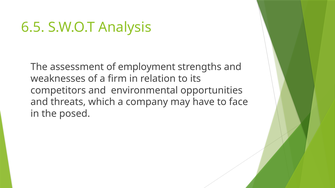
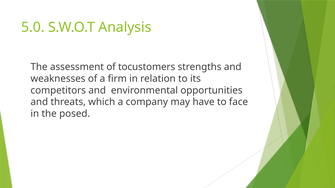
6.5: 6.5 -> 5.0
employment: employment -> tocustomers
